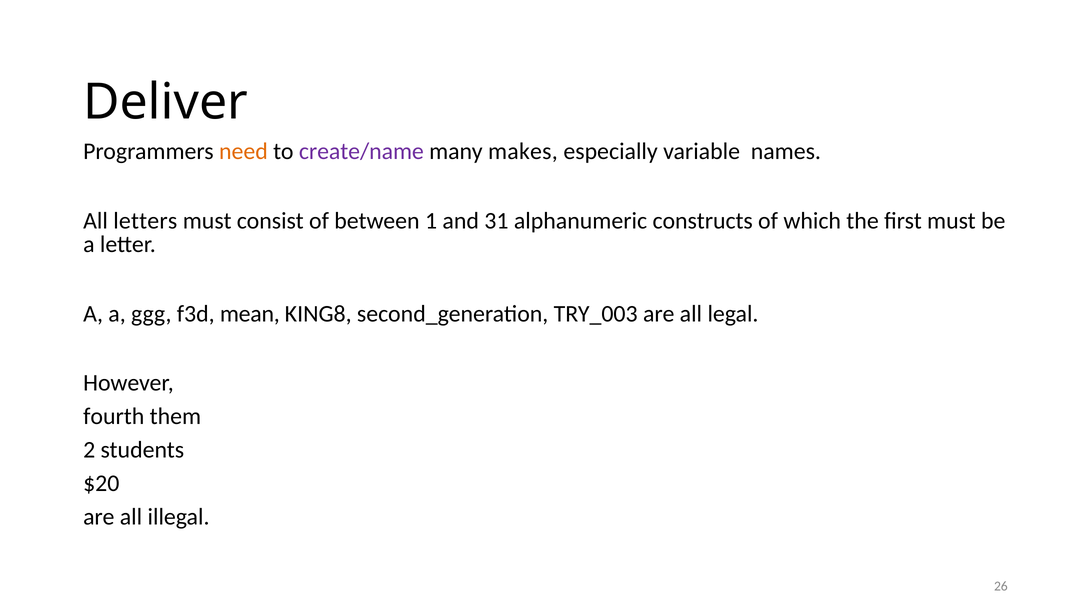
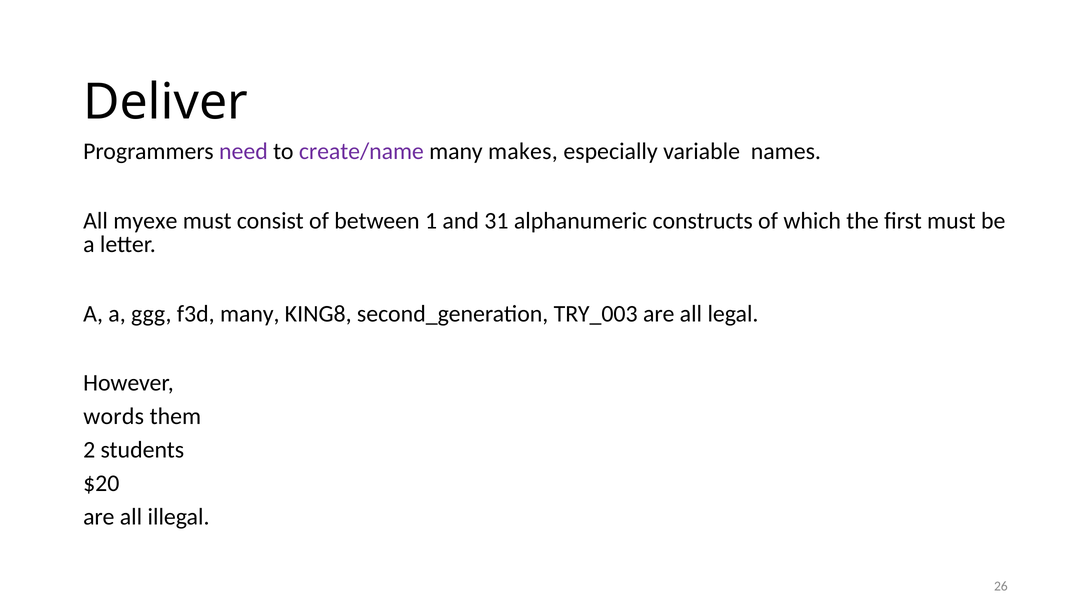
need colour: orange -> purple
letters: letters -> myexe
f3d mean: mean -> many
fourth: fourth -> words
